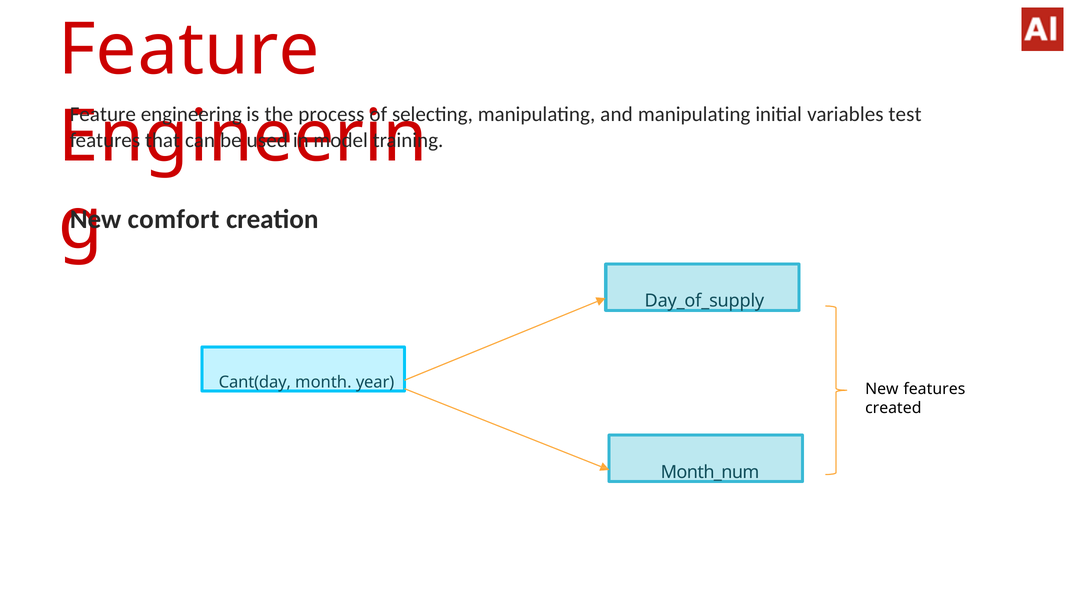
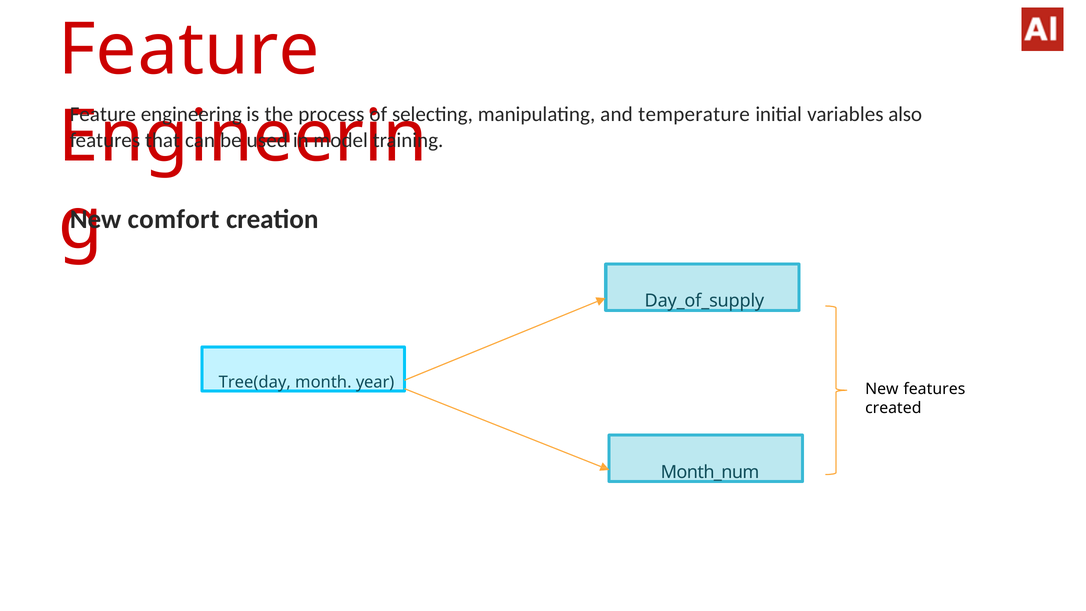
and manipulating: manipulating -> temperature
test: test -> also
Cant(day: Cant(day -> Tree(day
